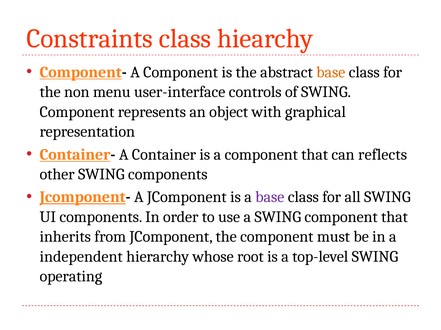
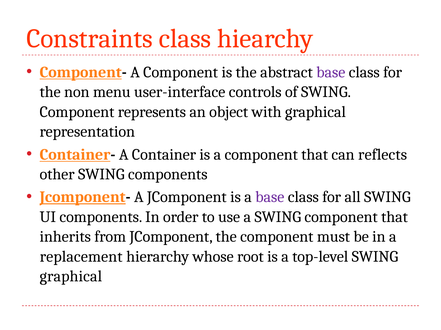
base at (331, 72) colour: orange -> purple
independent: independent -> replacement
operating at (71, 277): operating -> graphical
